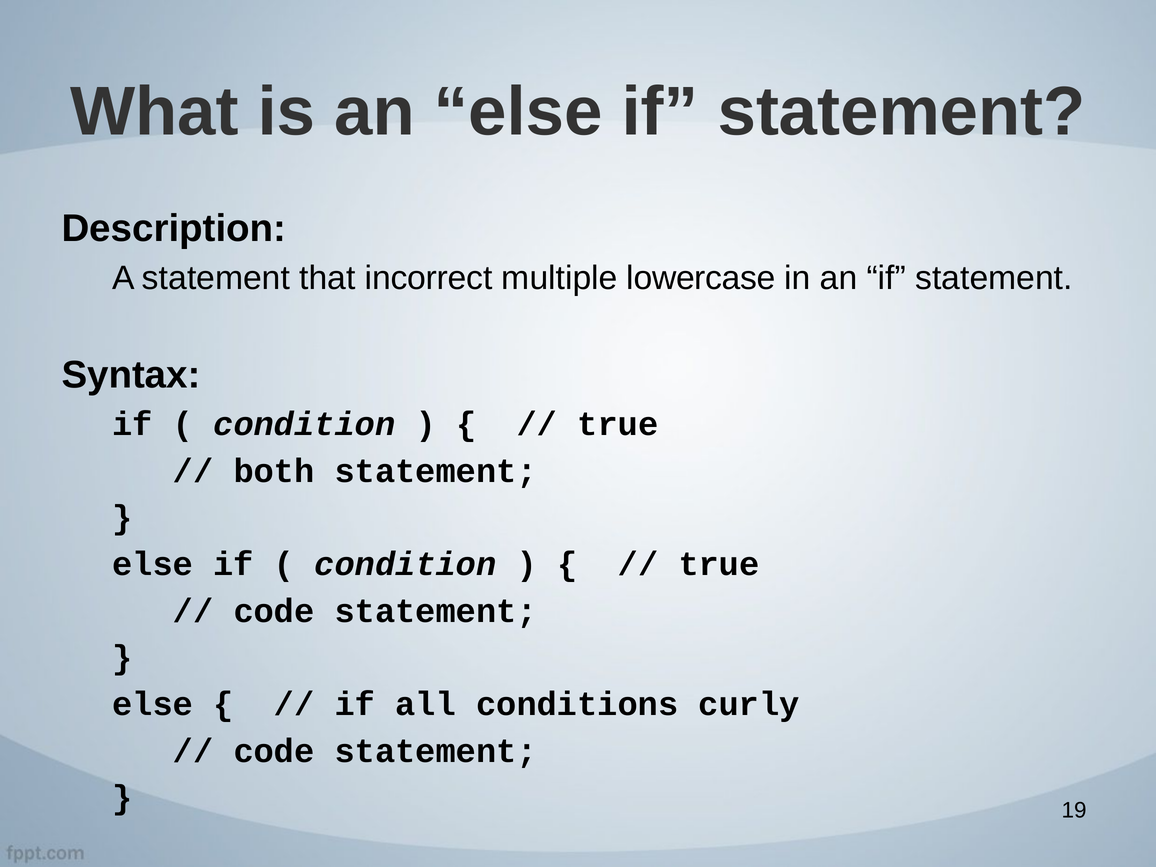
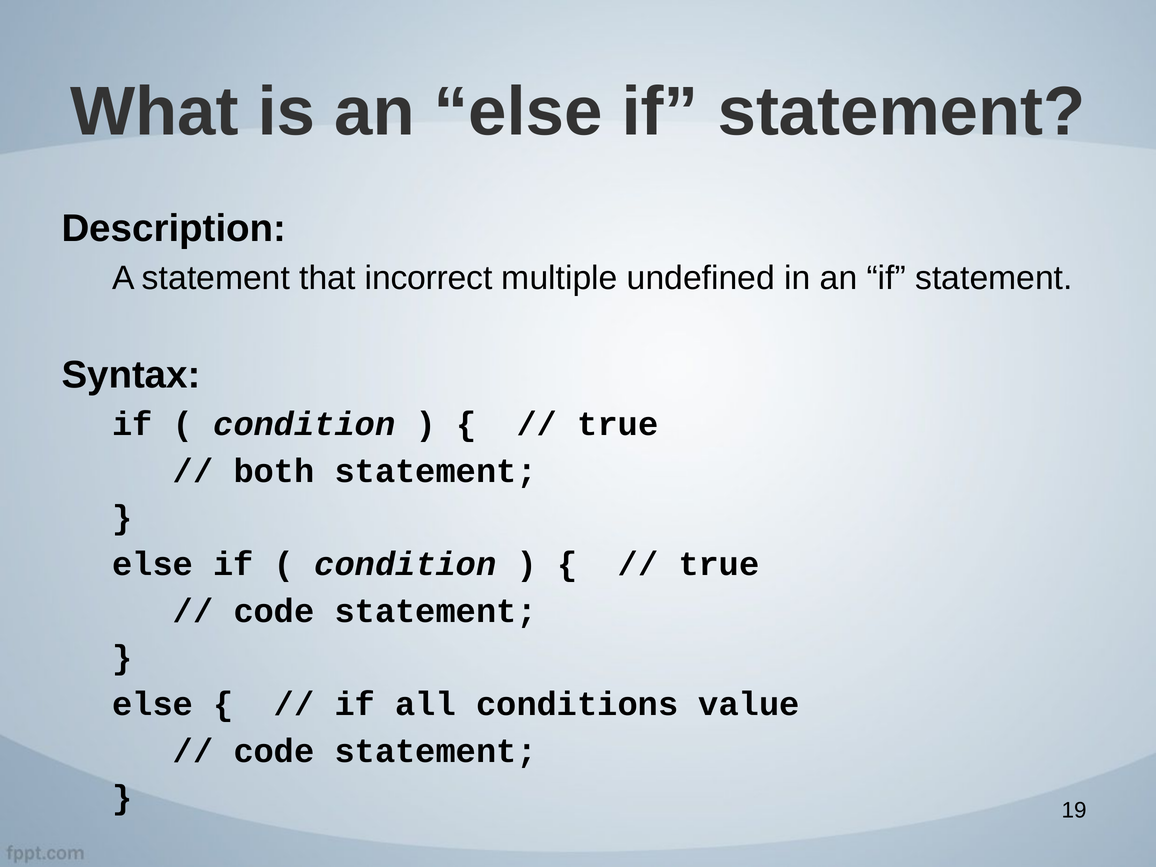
lowercase: lowercase -> undefined
curly: curly -> value
